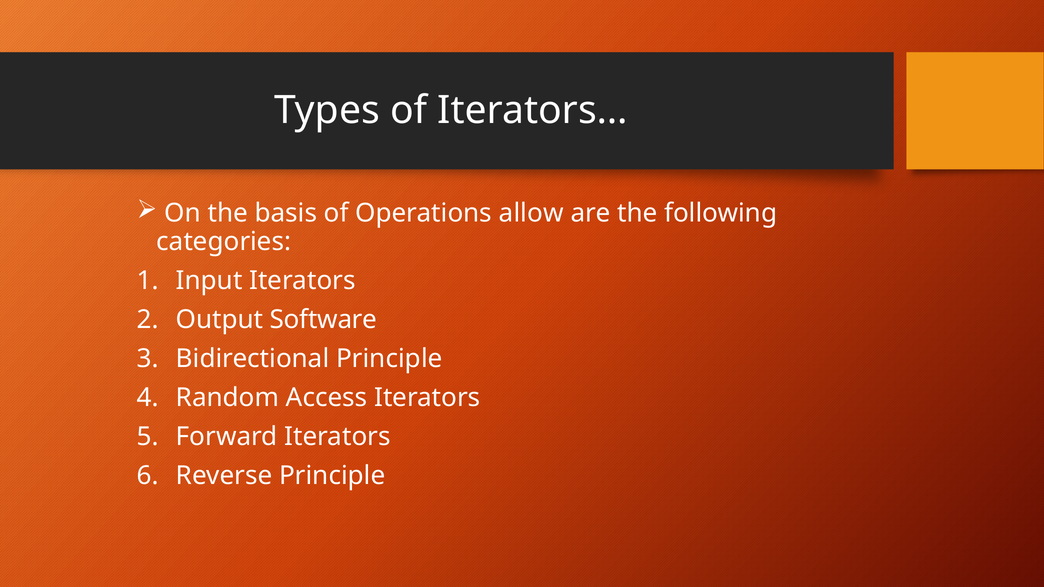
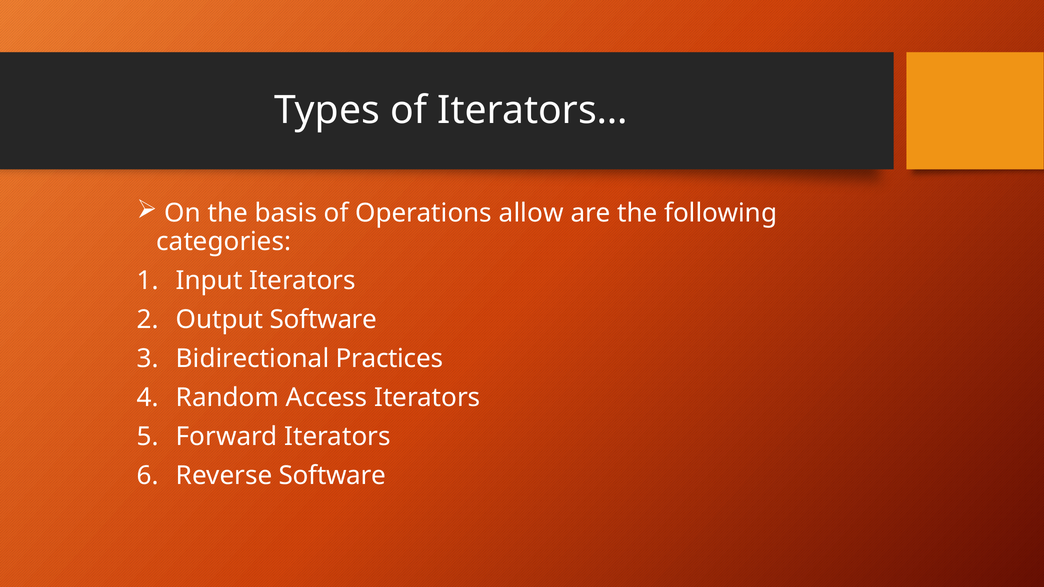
Bidirectional Principle: Principle -> Practices
Reverse Principle: Principle -> Software
